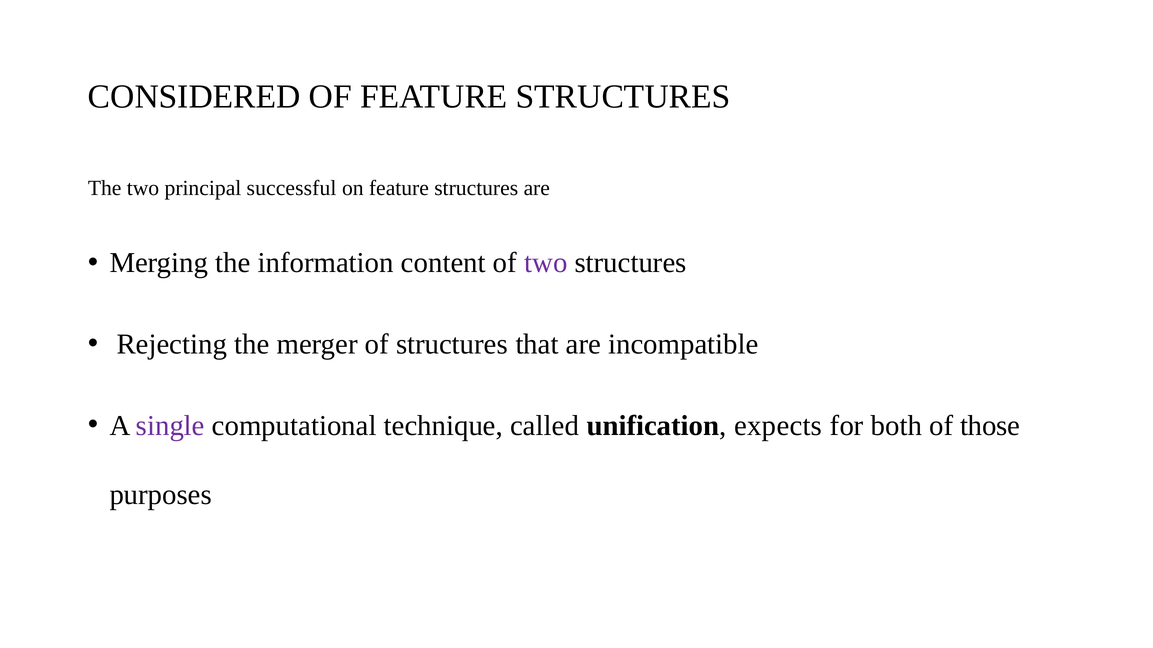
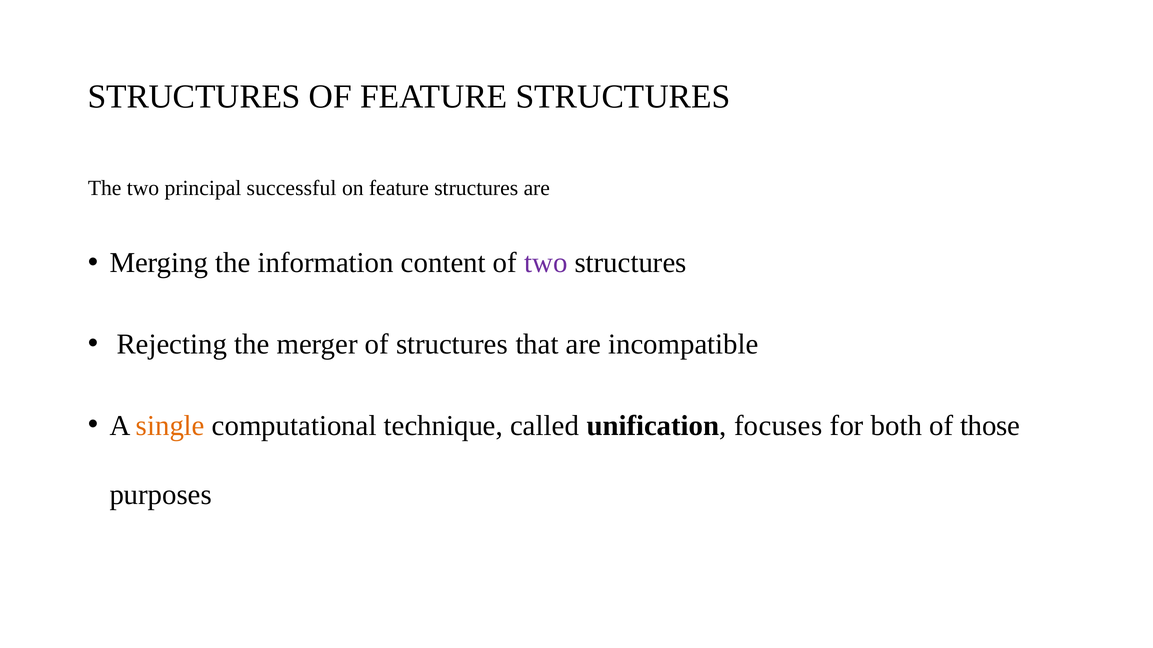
CONSIDERED at (194, 97): CONSIDERED -> STRUCTURES
single colour: purple -> orange
expects: expects -> focuses
